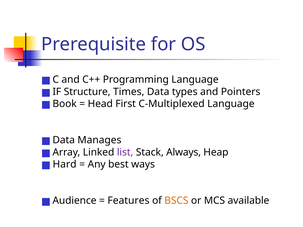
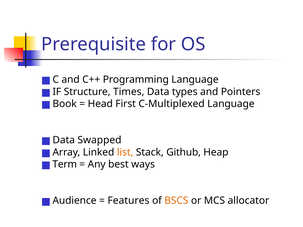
Manages: Manages -> Swapped
list colour: purple -> orange
Always: Always -> Github
Hard: Hard -> Term
available: available -> allocator
